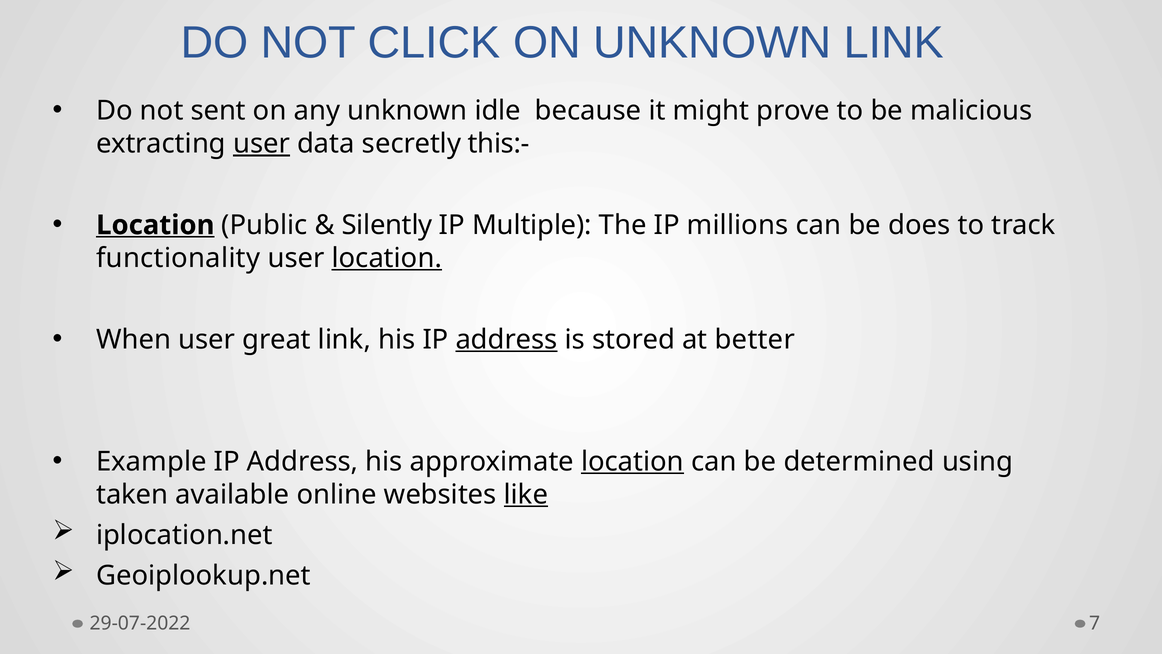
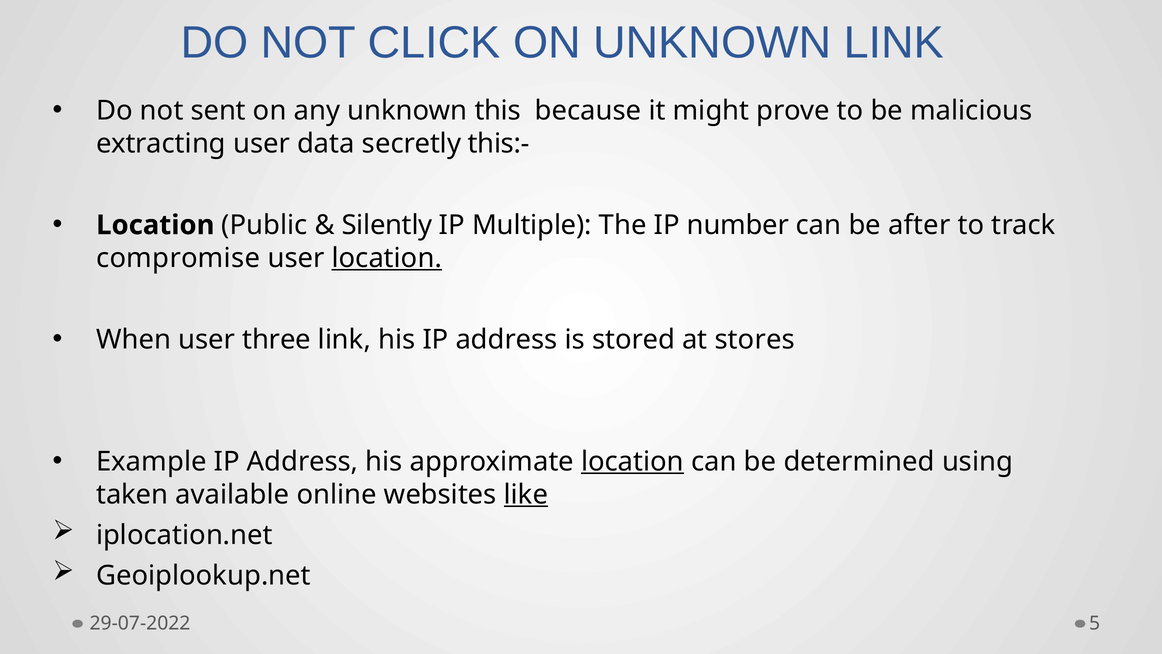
idle: idle -> this
user at (262, 144) underline: present -> none
Location at (155, 225) underline: present -> none
millions: millions -> number
does: does -> after
functionality: functionality -> compromise
great: great -> three
address at (507, 339) underline: present -> none
better: better -> stores
7: 7 -> 5
